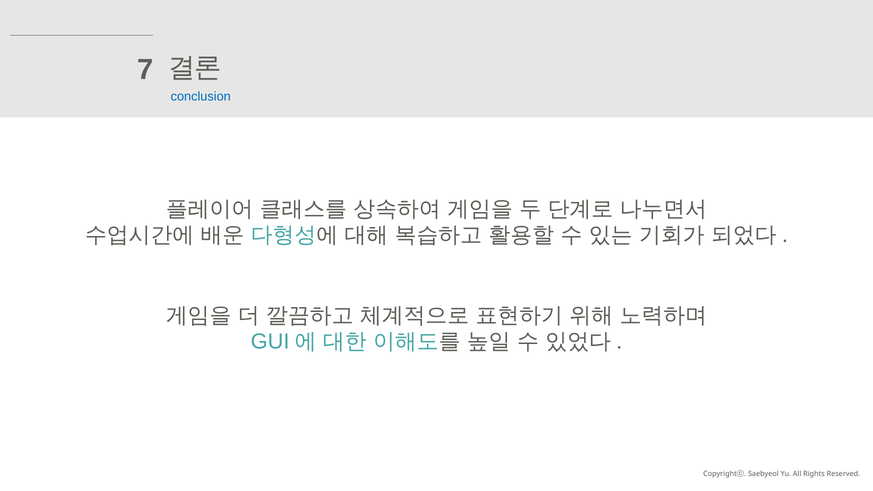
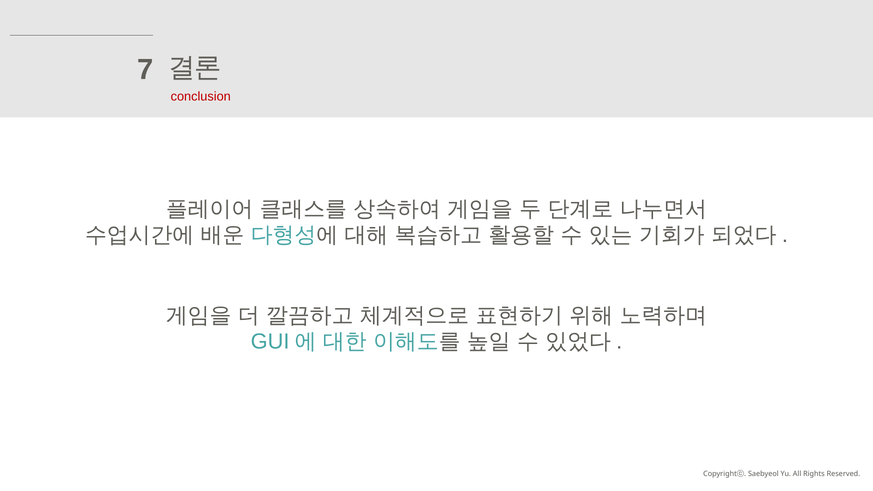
conclusion colour: blue -> red
